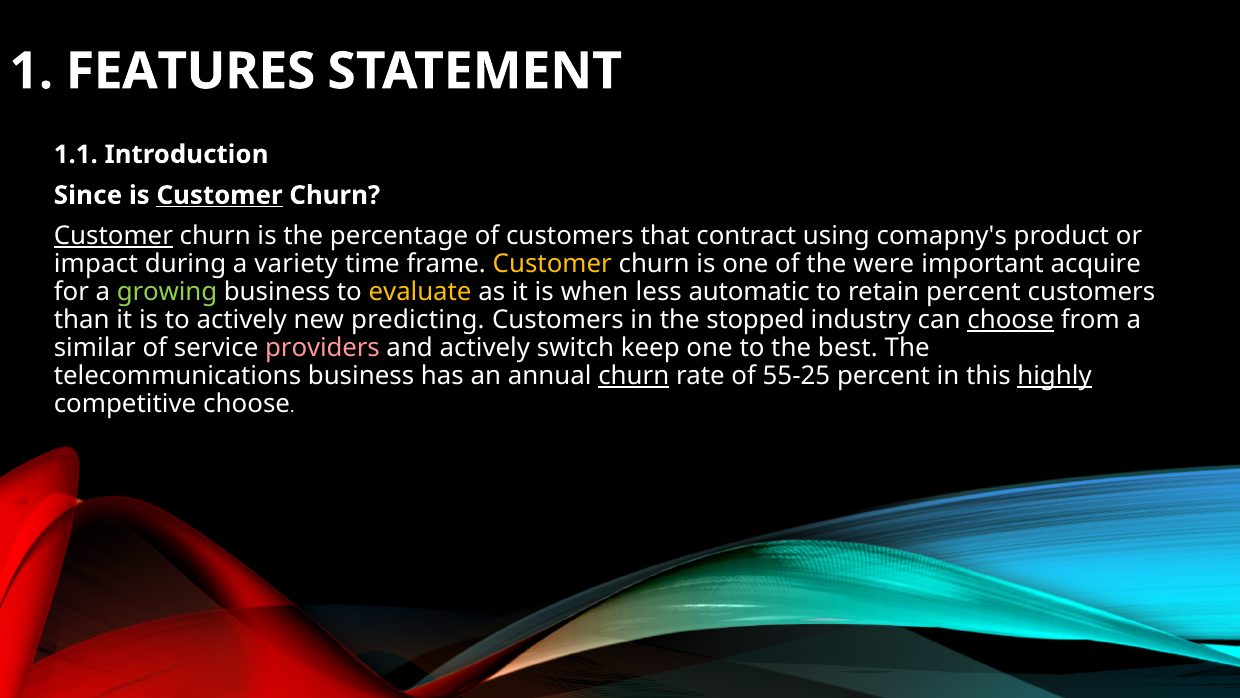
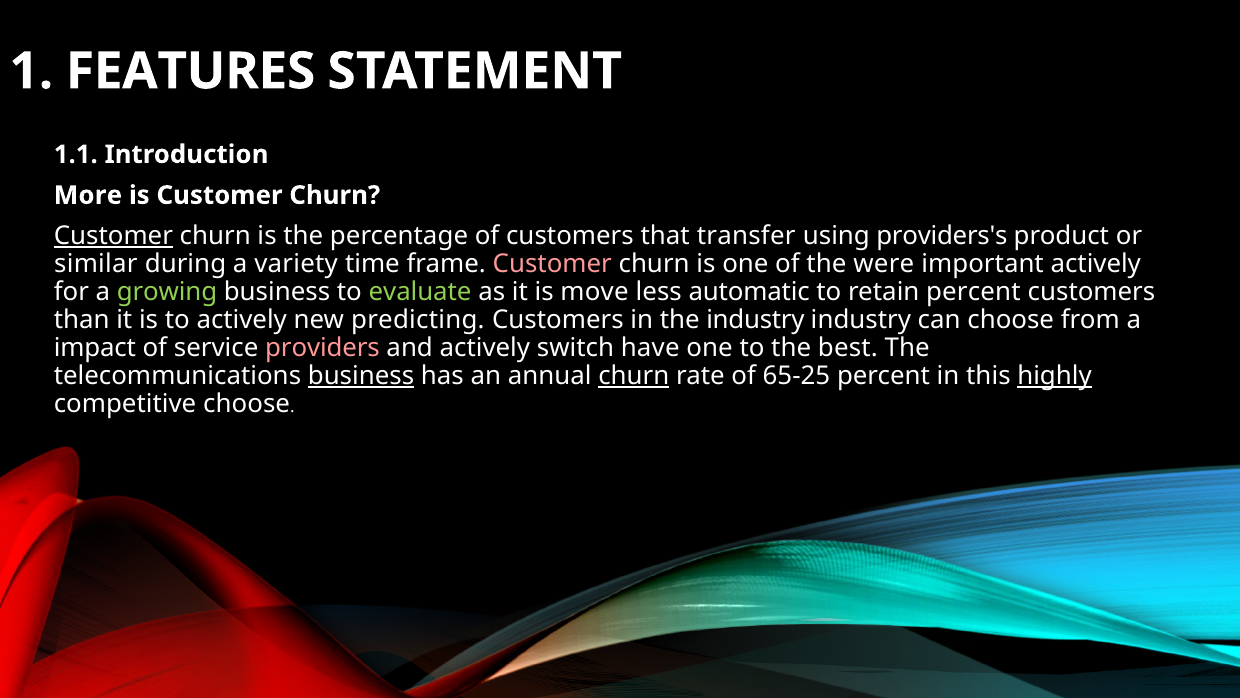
Since: Since -> More
Customer at (220, 195) underline: present -> none
contract: contract -> transfer
comapny's: comapny's -> providers's
impact: impact -> similar
Customer at (552, 264) colour: yellow -> pink
important acquire: acquire -> actively
evaluate colour: yellow -> light green
when: when -> move
the stopped: stopped -> industry
choose at (1011, 320) underline: present -> none
similar: similar -> impact
keep: keep -> have
business at (361, 375) underline: none -> present
55-25: 55-25 -> 65-25
